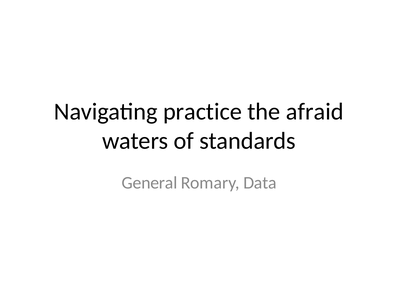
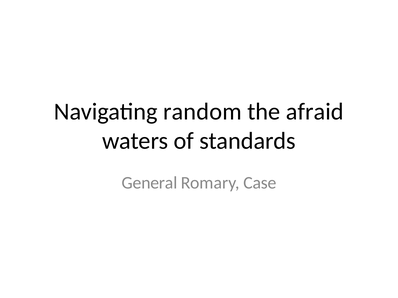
practice: practice -> random
Data: Data -> Case
